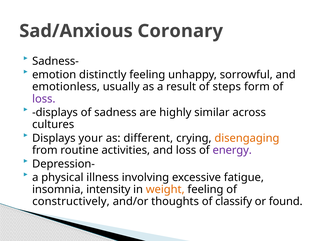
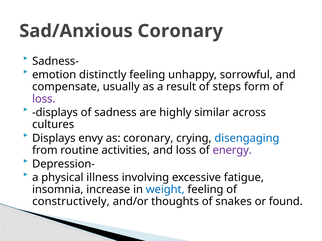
emotionless: emotionless -> compensate
your: your -> envy
as different: different -> coronary
disengaging colour: orange -> blue
intensity: intensity -> increase
weight colour: orange -> blue
classify: classify -> snakes
